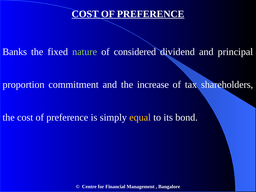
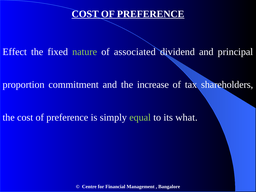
Banks: Banks -> Effect
considered: considered -> associated
equal colour: yellow -> light green
bond: bond -> what
